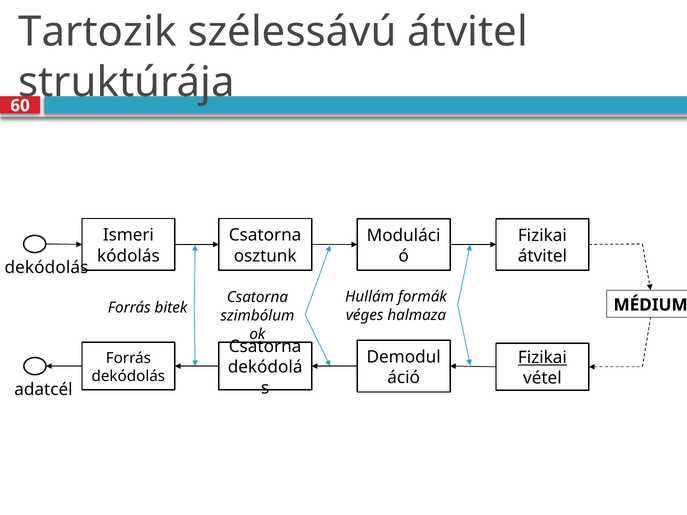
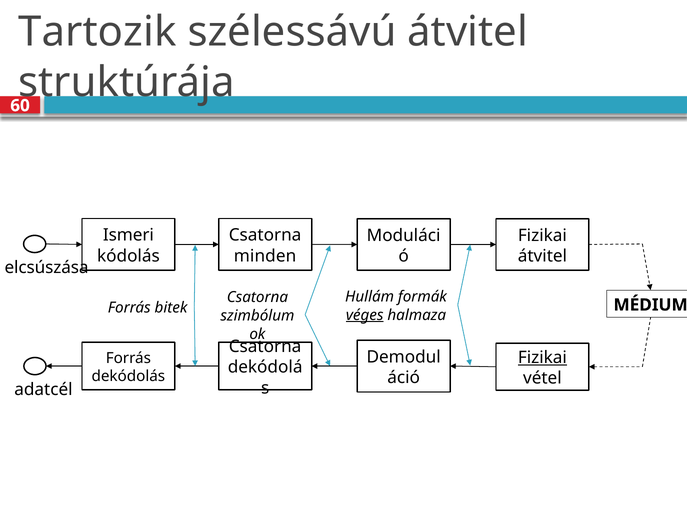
osztunk: osztunk -> minden
dekódolás at (46, 268): dekódolás -> elcsúszása
véges underline: none -> present
